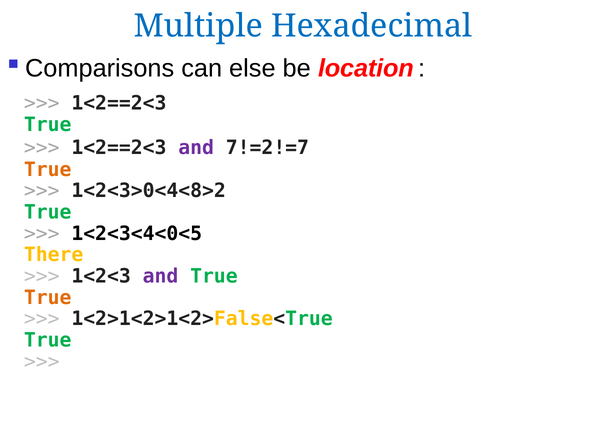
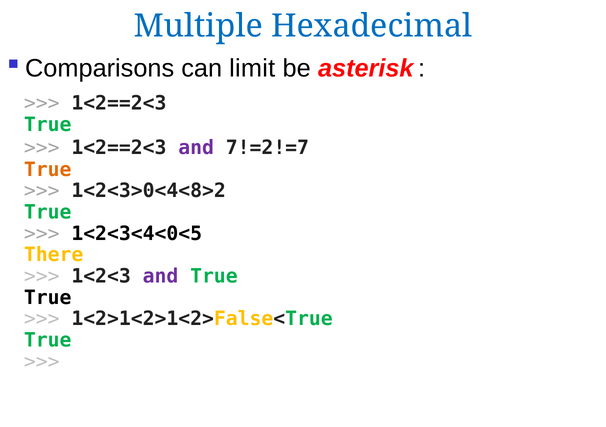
else: else -> limit
location: location -> asterisk
True at (48, 298) colour: orange -> black
